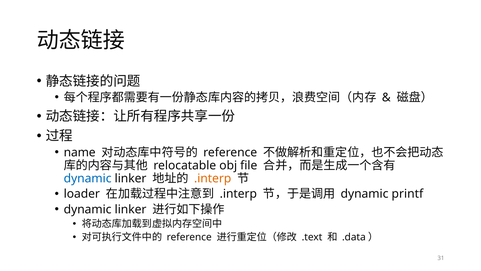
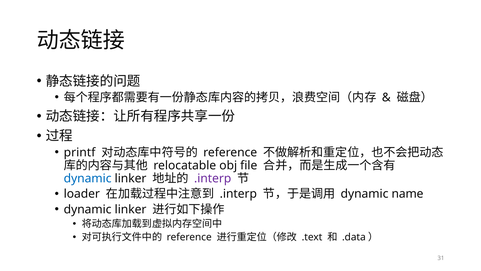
name: name -> printf
.interp at (213, 178) colour: orange -> purple
printf: printf -> name
